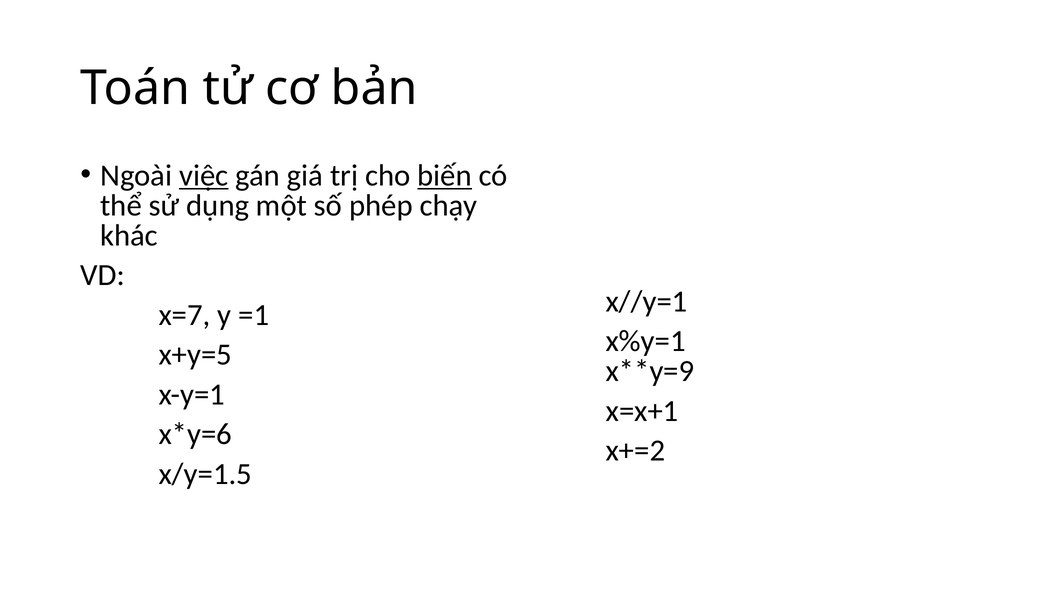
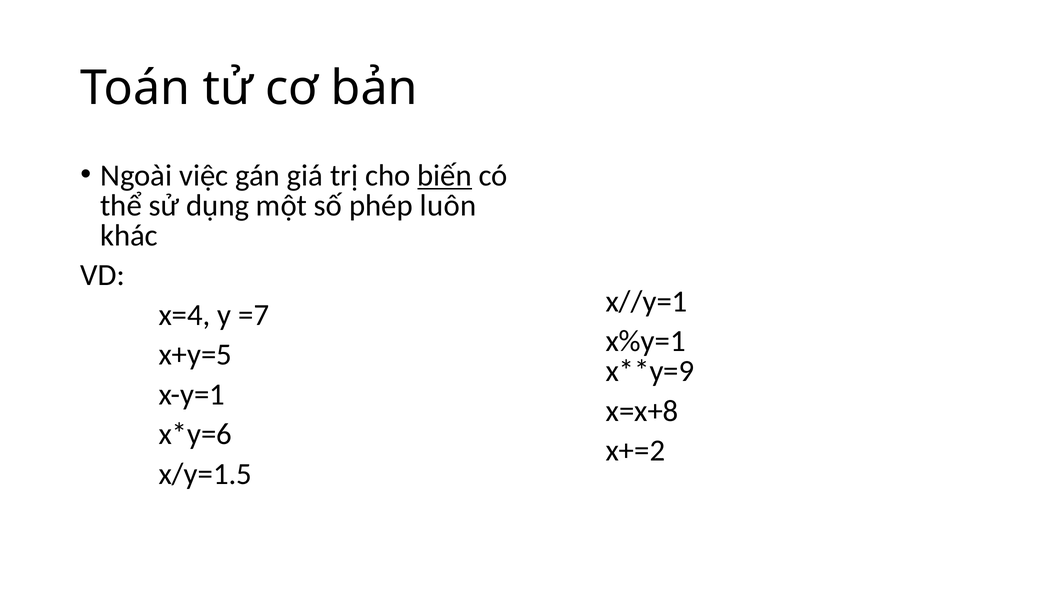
việc underline: present -> none
chạy: chạy -> luôn
x=7: x=7 -> x=4
=1: =1 -> =7
x=x+1: x=x+1 -> x=x+8
